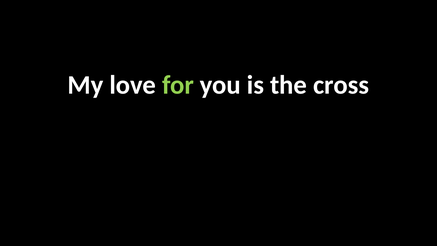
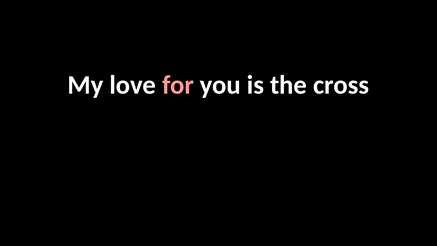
for colour: light green -> pink
